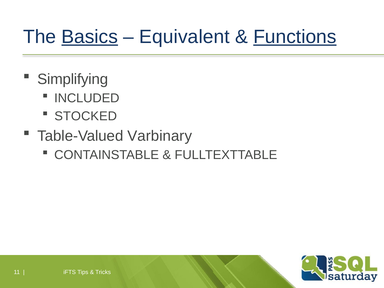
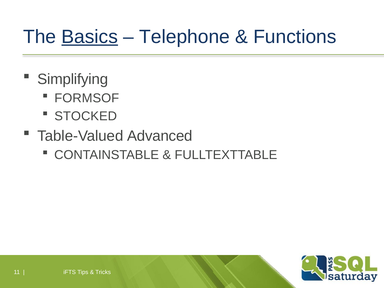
Equivalent: Equivalent -> Telephone
Functions underline: present -> none
INCLUDED: INCLUDED -> FORMSOF
Varbinary: Varbinary -> Advanced
